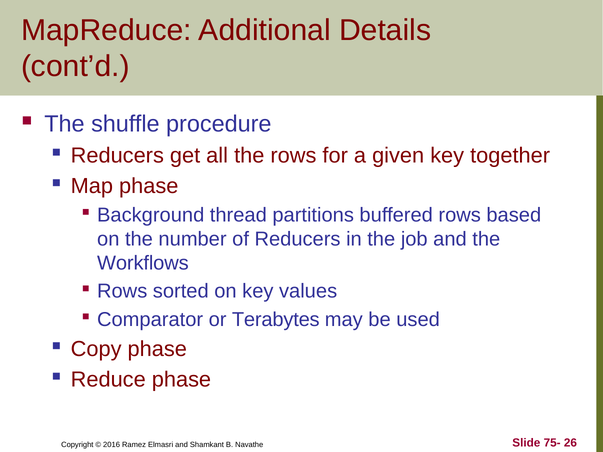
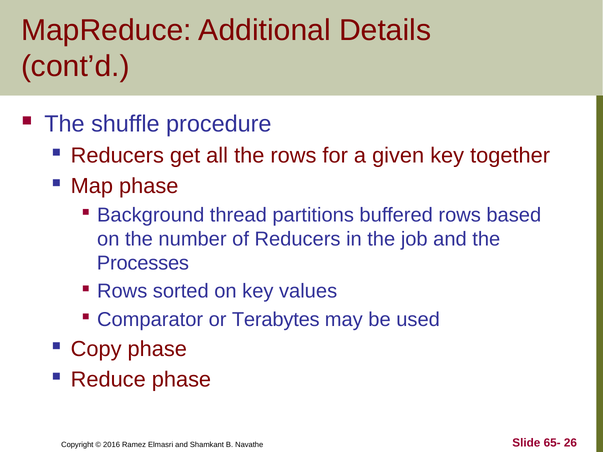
Workflows: Workflows -> Processes
75-: 75- -> 65-
